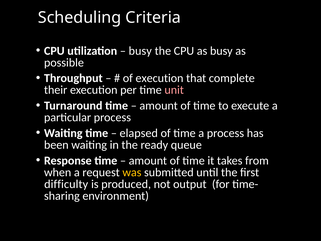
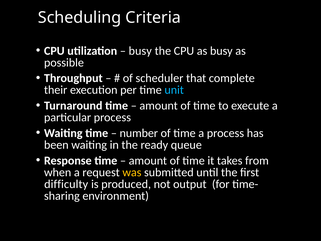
of execution: execution -> scheduler
unit colour: pink -> light blue
elapsed: elapsed -> number
